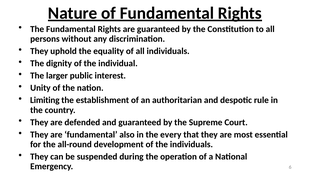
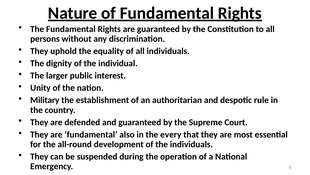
Limiting: Limiting -> Military
